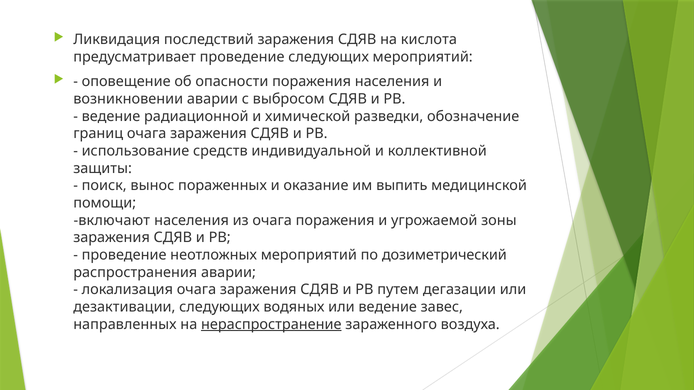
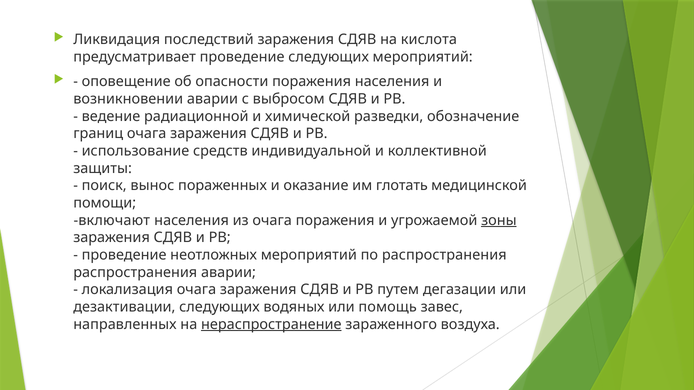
выпить: выпить -> глотать
зоны underline: none -> present
по дозиметрический: дозиметрический -> распространения
или ведение: ведение -> помощь
